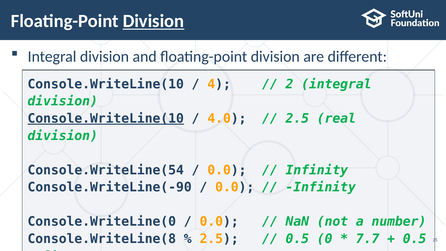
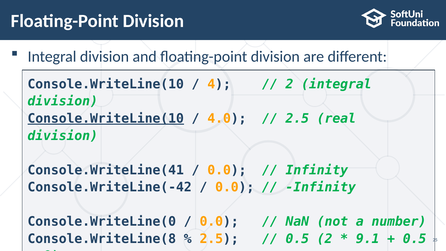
Division at (153, 21) underline: present -> none
Console.WriteLine(54: Console.WriteLine(54 -> Console.WriteLine(41
Console.WriteLine(-90: Console.WriteLine(-90 -> Console.WriteLine(-42
0.5 0: 0 -> 2
7.7: 7.7 -> 9.1
